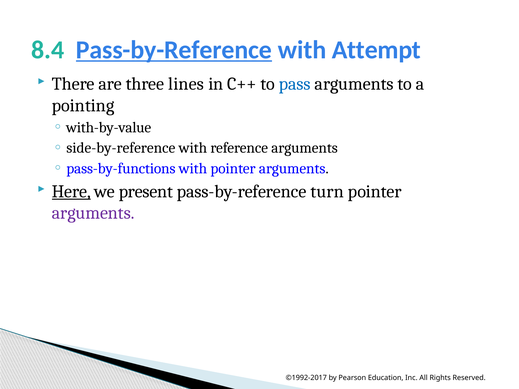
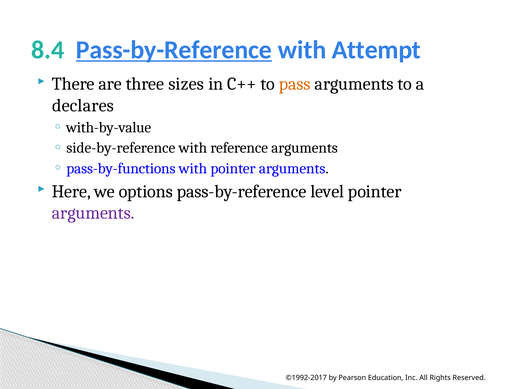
lines: lines -> sizes
pass colour: blue -> orange
pointing: pointing -> declares
Here underline: present -> none
present: present -> options
turn: turn -> level
